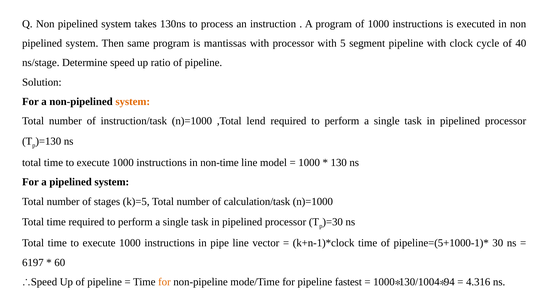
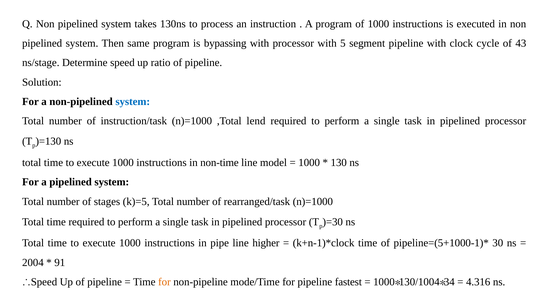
mantissas: mantissas -> bypassing
40: 40 -> 43
system at (133, 101) colour: orange -> blue
calculation/task: calculation/task -> rearranged/task
vector: vector -> higher
6197: 6197 -> 2004
60: 60 -> 91
94: 94 -> 34
